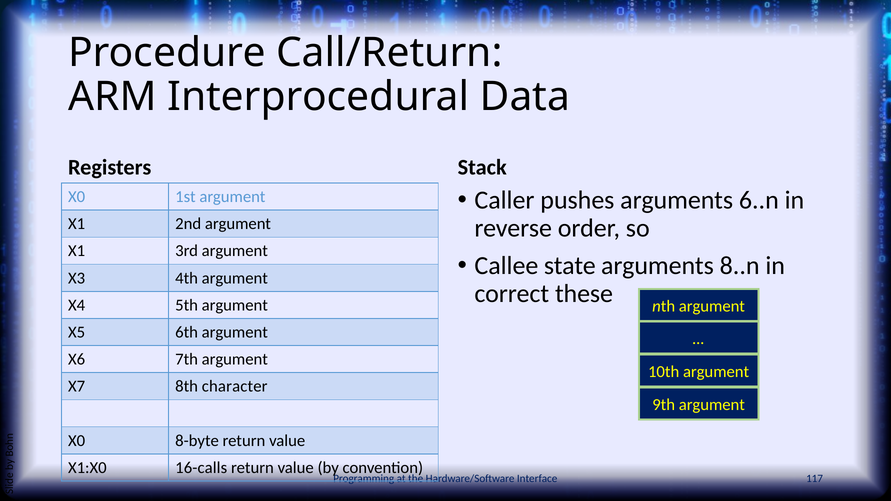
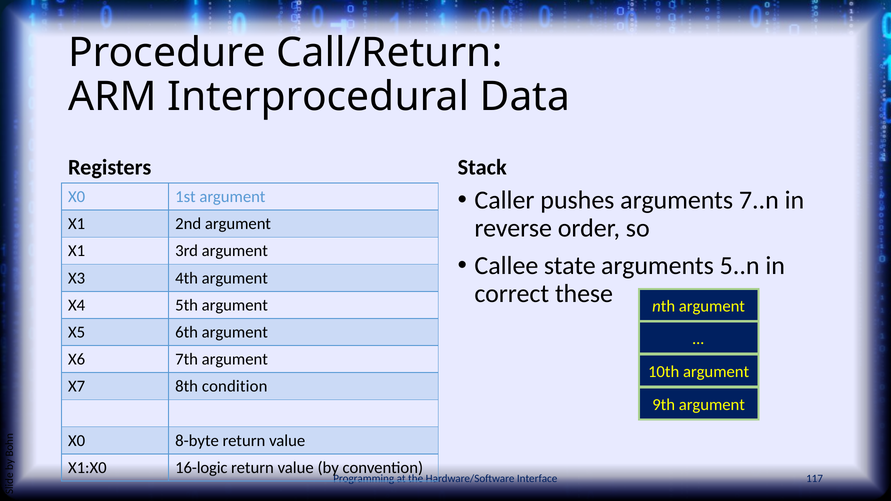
6..n: 6..n -> 7..n
8..n: 8..n -> 5..n
character: character -> condition
16-calls: 16-calls -> 16-logic
